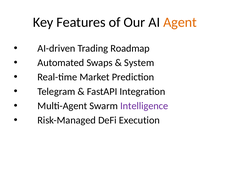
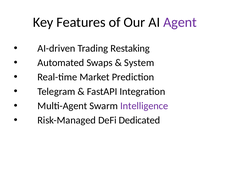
Agent colour: orange -> purple
Roadmap: Roadmap -> Restaking
Execution: Execution -> Dedicated
